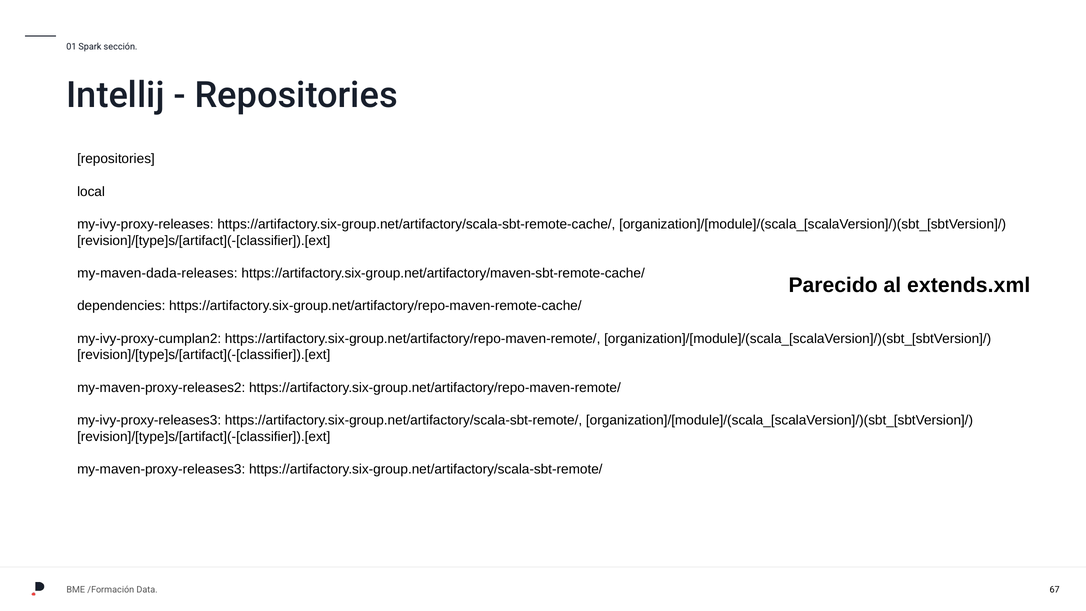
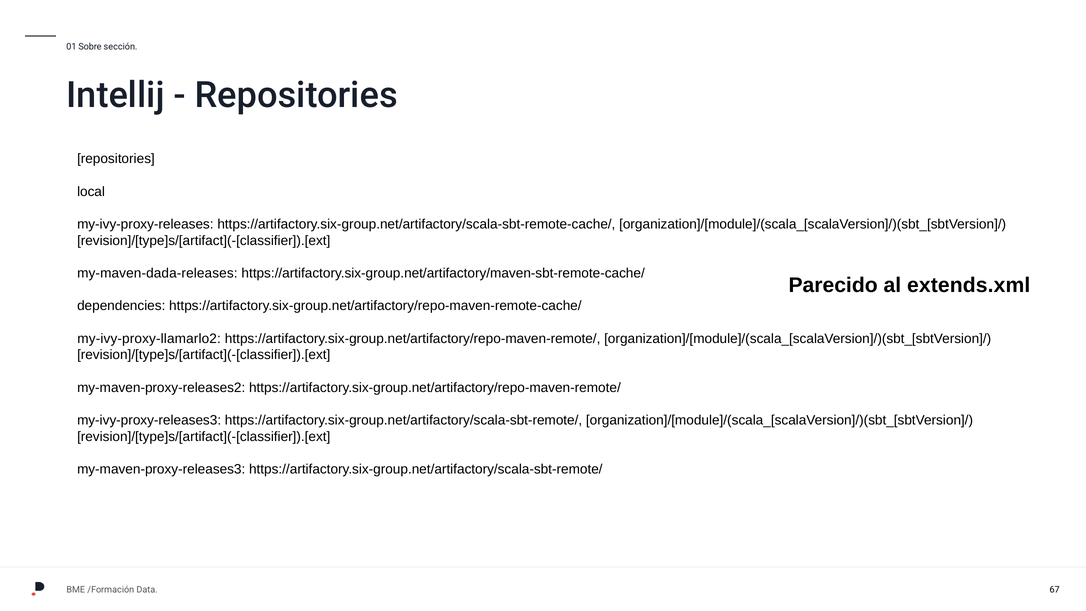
Spark: Spark -> Sobre
my-ivy-proxy-cumplan2: my-ivy-proxy-cumplan2 -> my-ivy-proxy-llamarlo2
